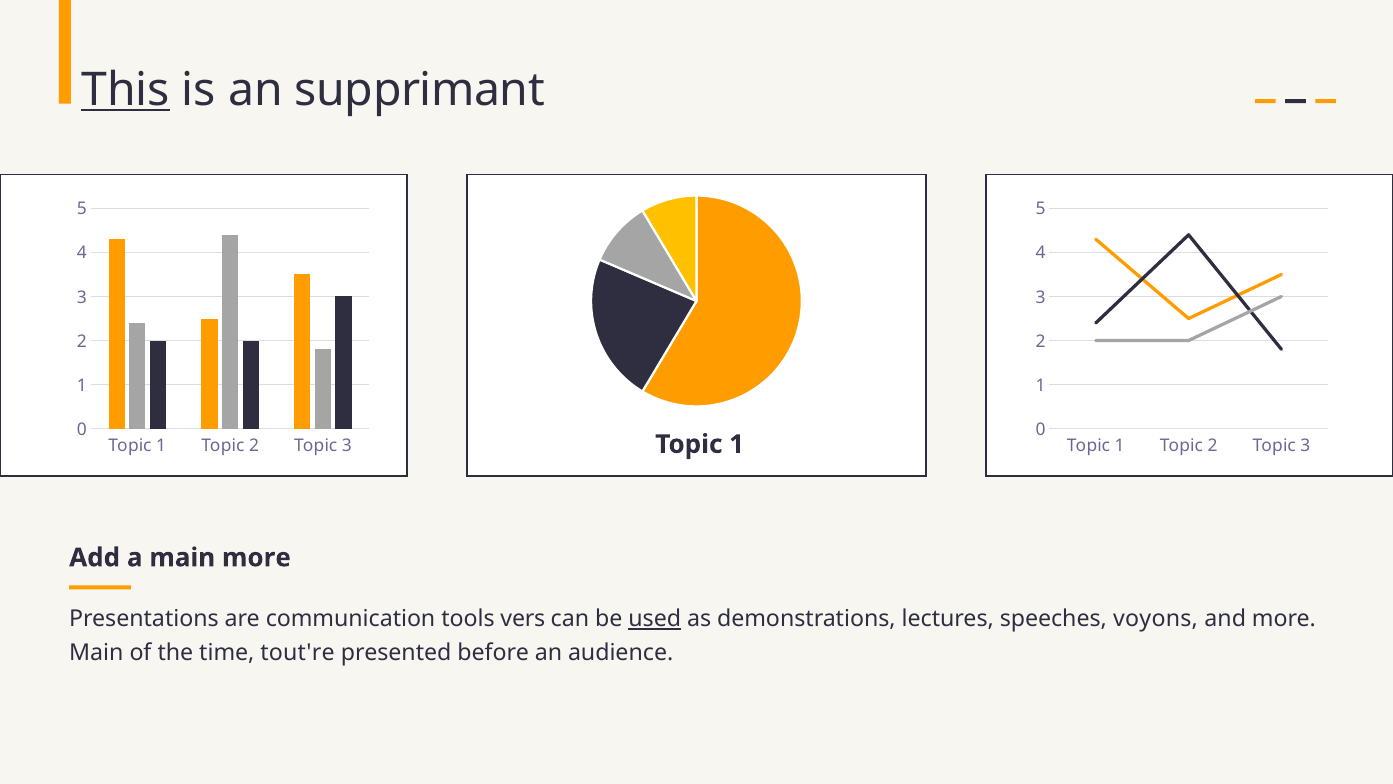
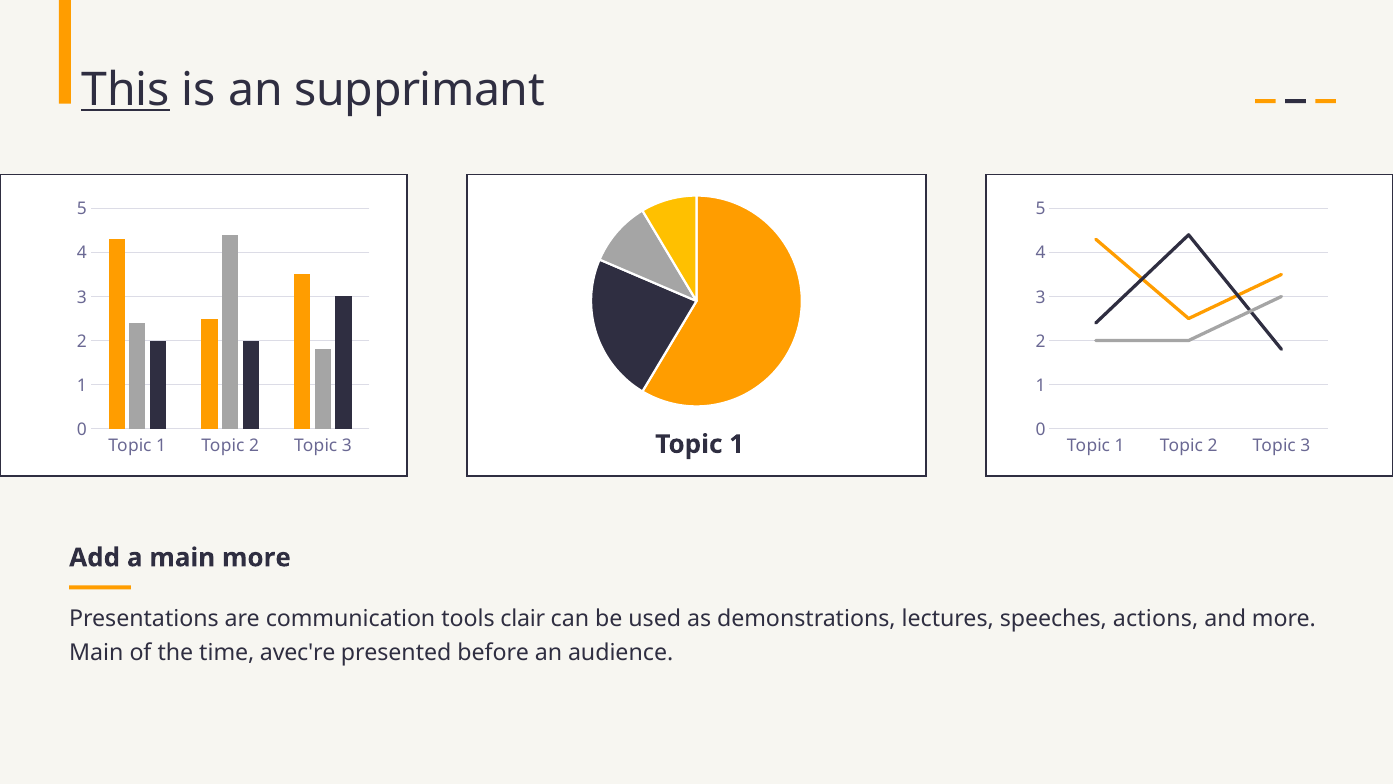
vers: vers -> clair
used underline: present -> none
voyons: voyons -> actions
tout're: tout're -> avec're
